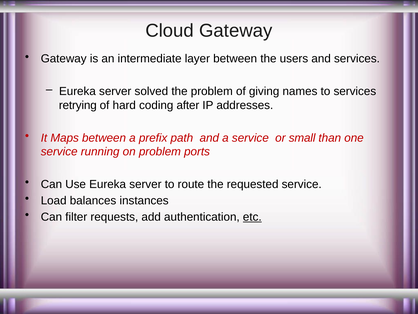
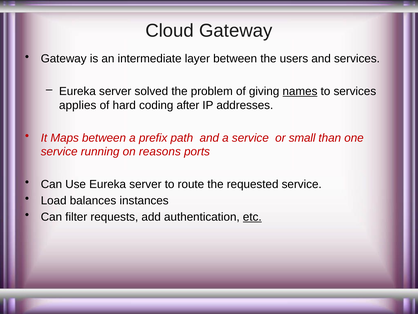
names underline: none -> present
retrying: retrying -> applies
on problem: problem -> reasons
